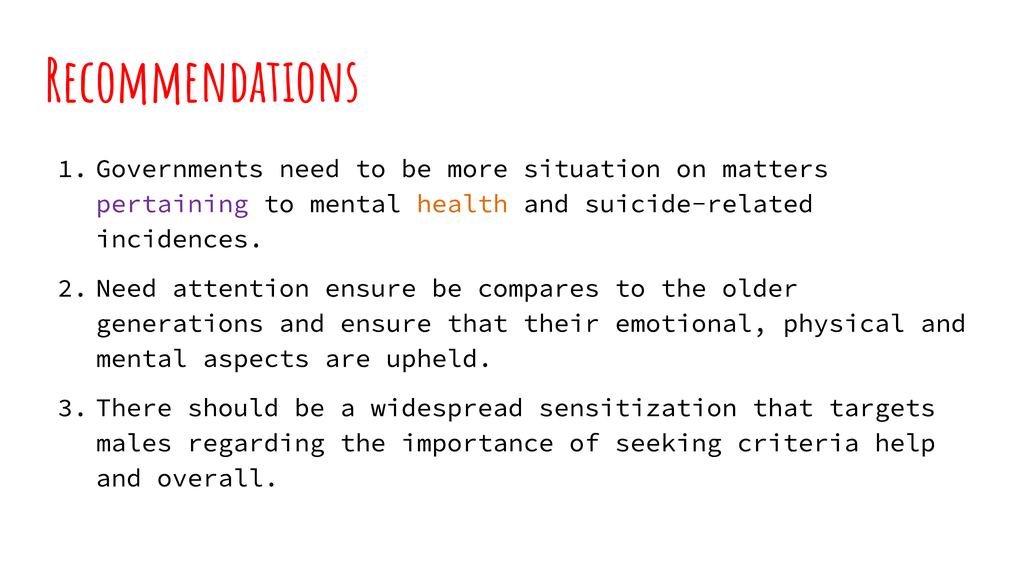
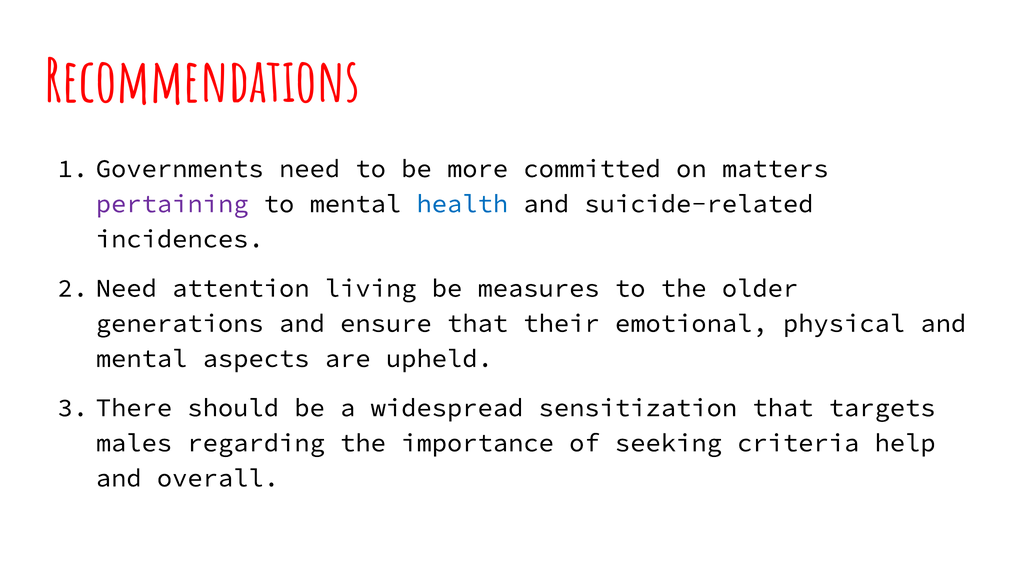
situation: situation -> committed
health colour: orange -> blue
attention ensure: ensure -> living
compares: compares -> measures
